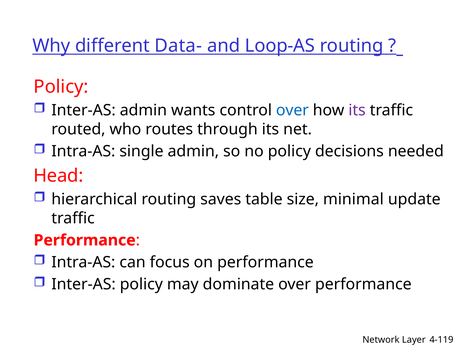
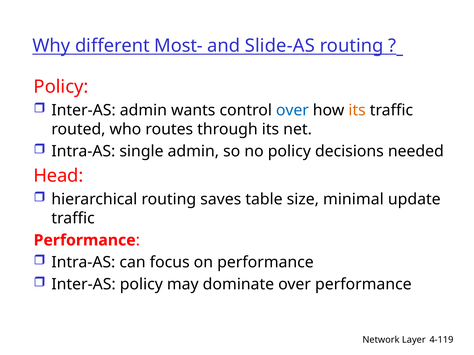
Data-: Data- -> Most-
Loop-AS: Loop-AS -> Slide-AS
its at (357, 111) colour: purple -> orange
